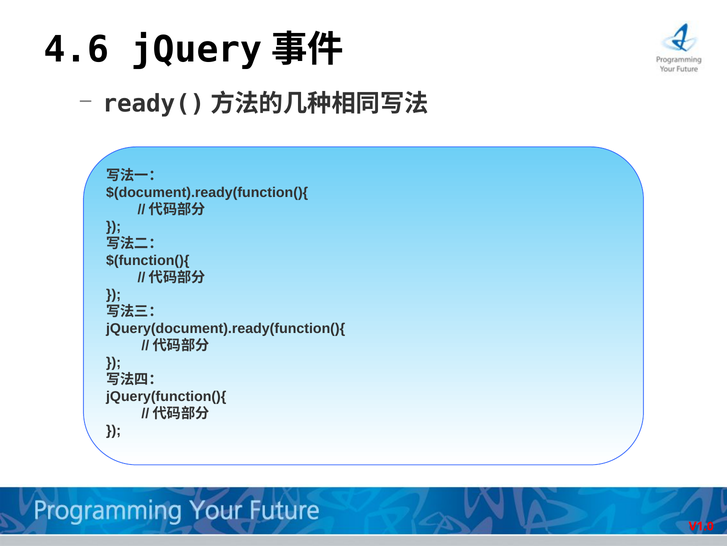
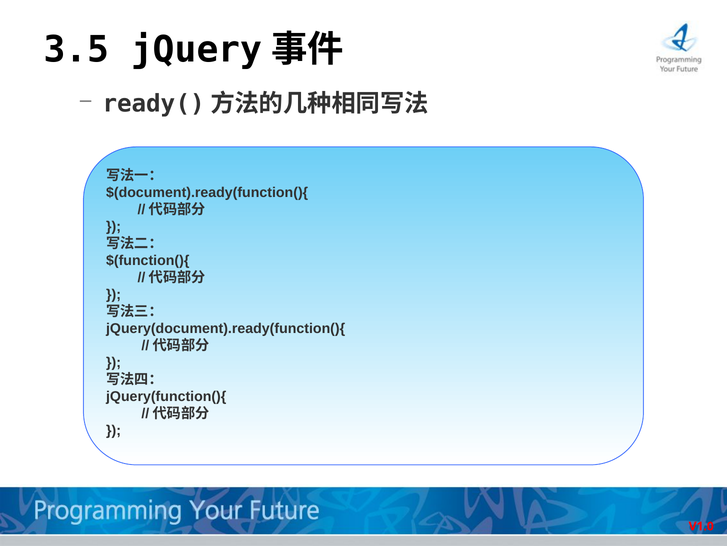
4.6: 4.6 -> 3.5
